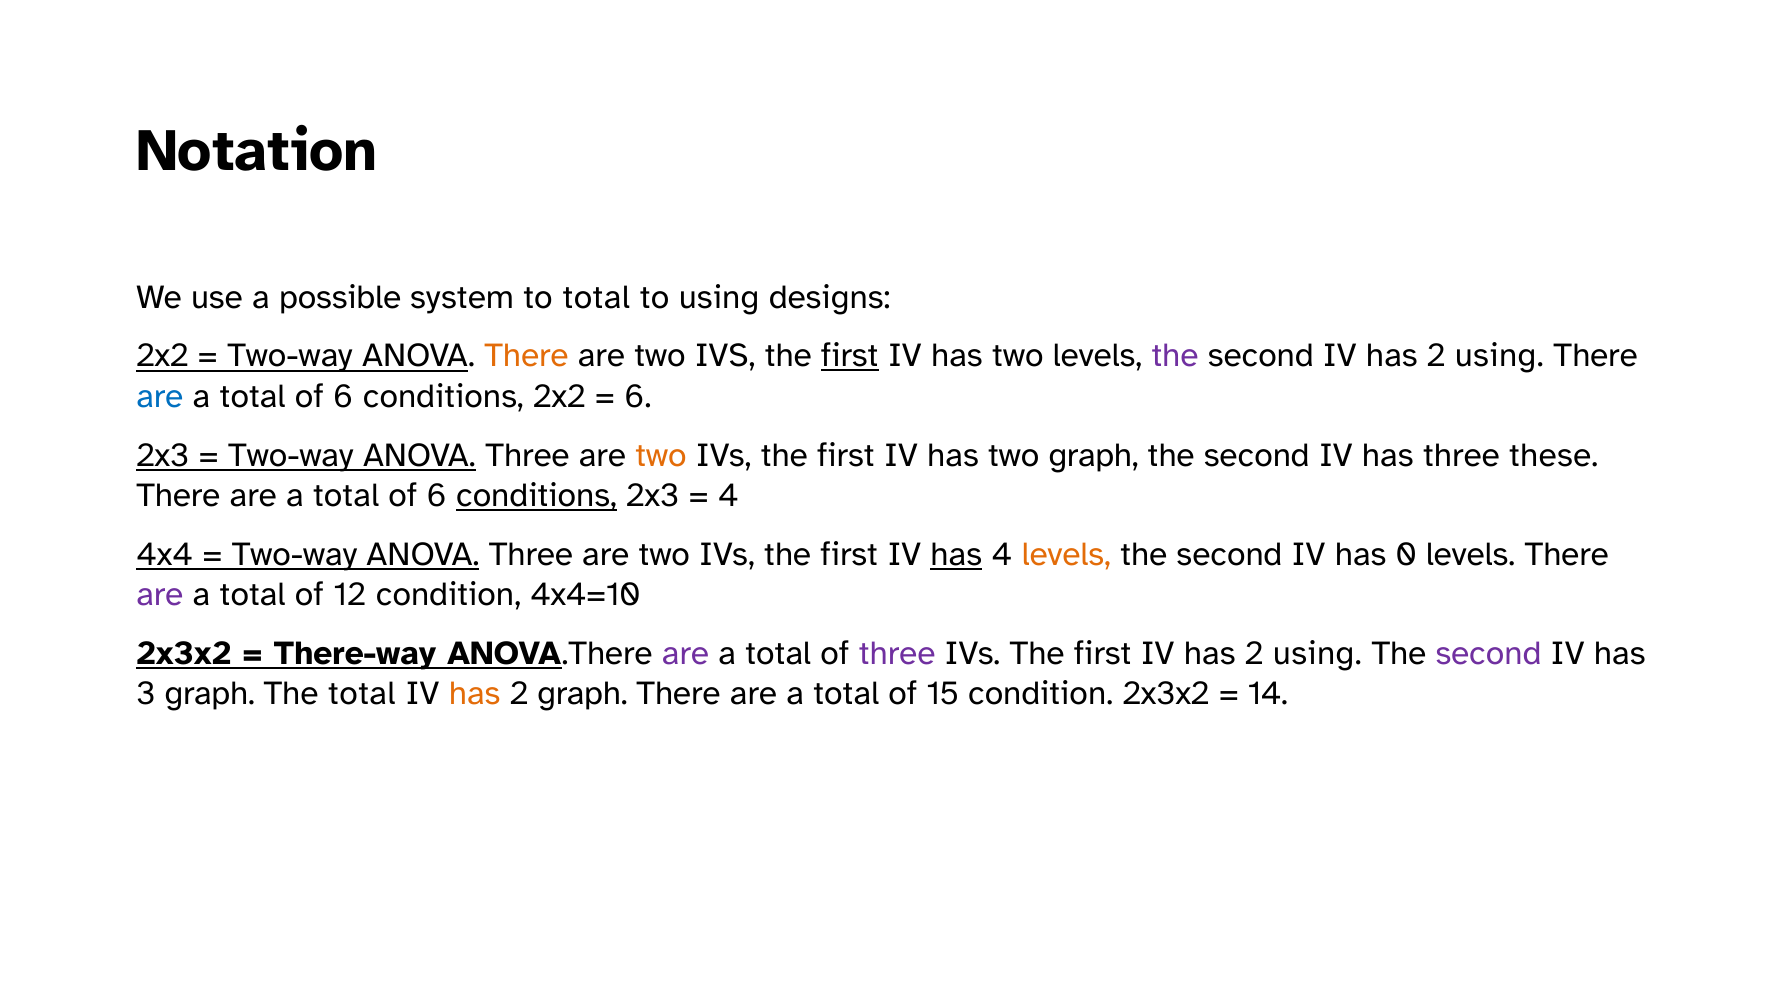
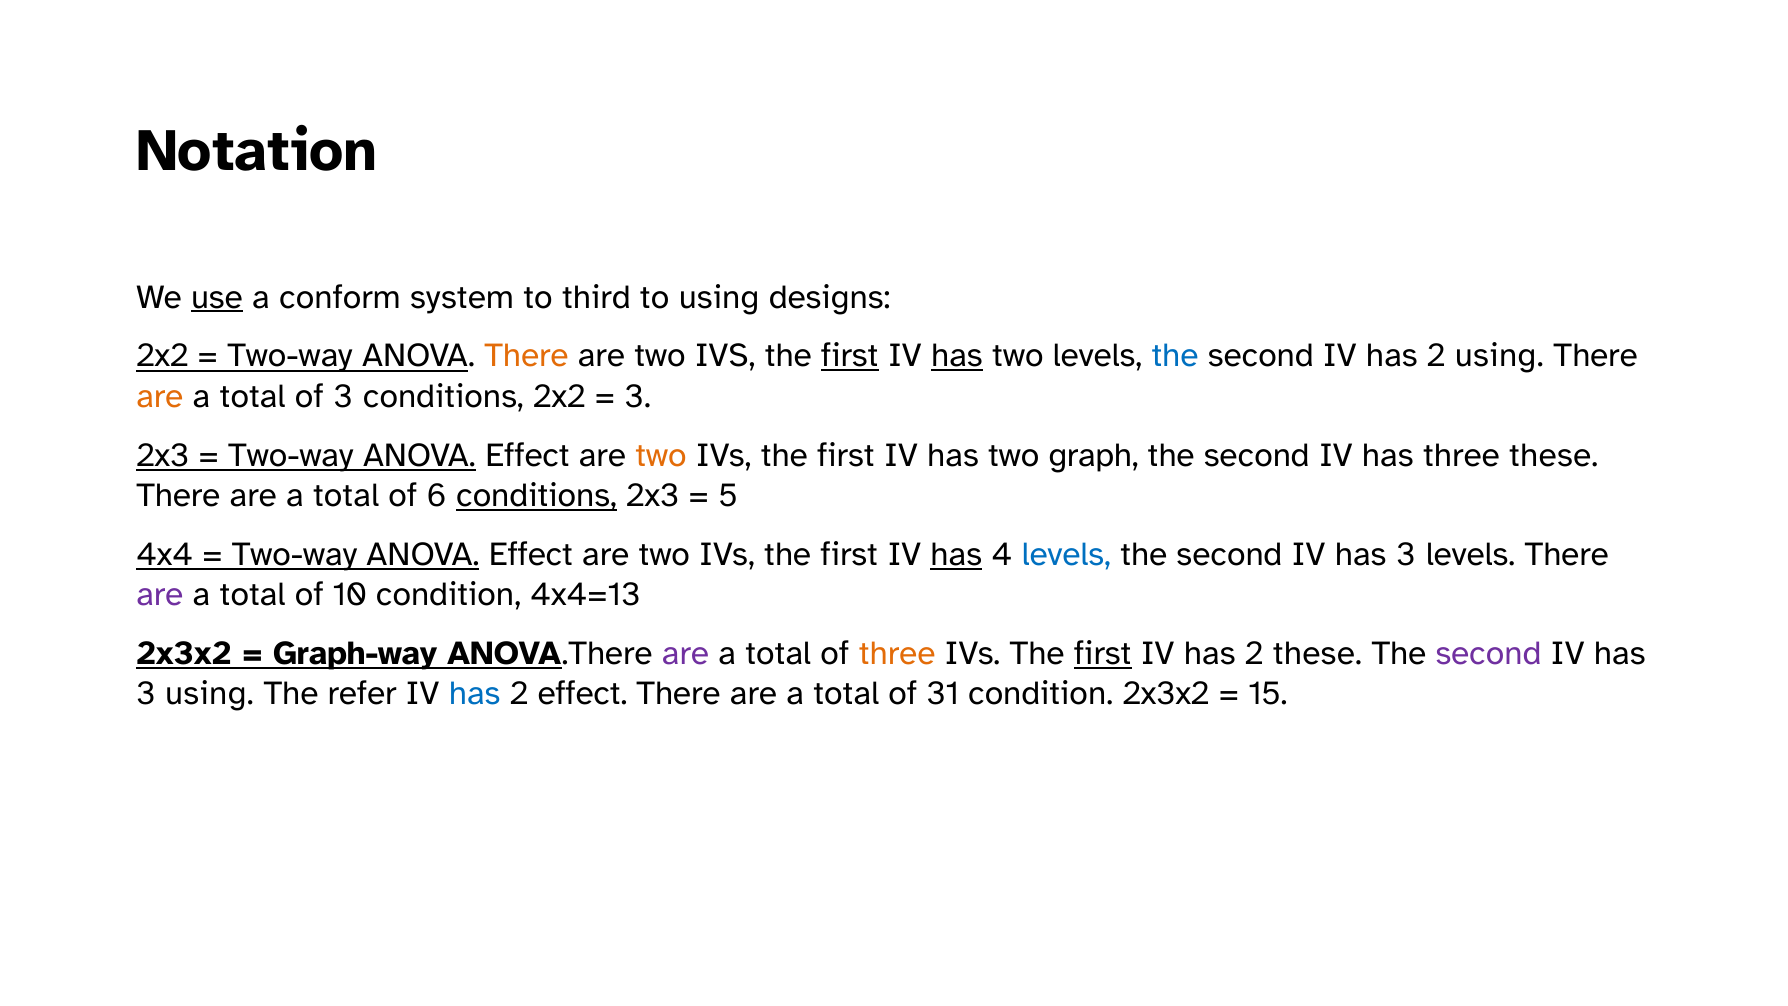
use underline: none -> present
possible: possible -> conform
to total: total -> third
has at (957, 356) underline: none -> present
the at (1175, 356) colour: purple -> blue
are at (160, 396) colour: blue -> orange
6 at (343, 396): 6 -> 3
6 at (638, 396): 6 -> 3
Three at (527, 455): Three -> Effect
4 at (728, 495): 4 -> 5
Three at (531, 554): Three -> Effect
levels at (1066, 554) colour: orange -> blue
0 at (1406, 554): 0 -> 3
12: 12 -> 10
4x4=10: 4x4=10 -> 4x4=13
There-way: There-way -> Graph-way
three at (897, 653) colour: purple -> orange
first at (1103, 653) underline: none -> present
using at (1317, 653): using -> these
3 graph: graph -> using
The total: total -> refer
has at (475, 693) colour: orange -> blue
2 graph: graph -> effect
15: 15 -> 31
14: 14 -> 15
